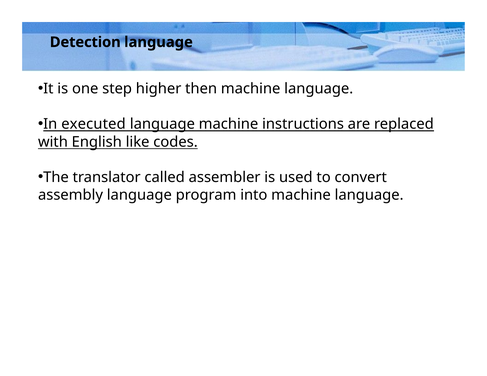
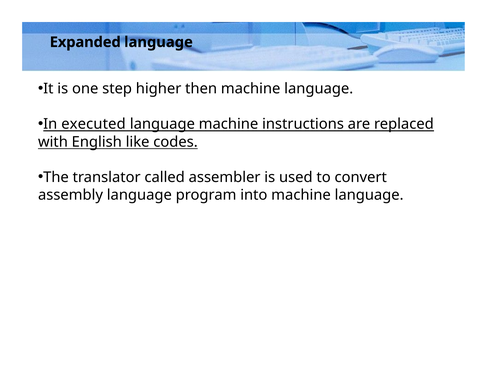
Detection: Detection -> Expanded
